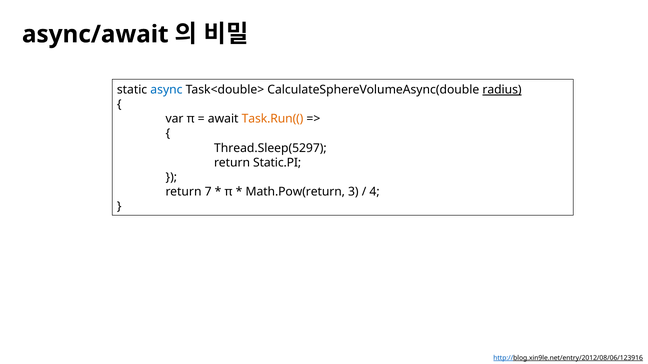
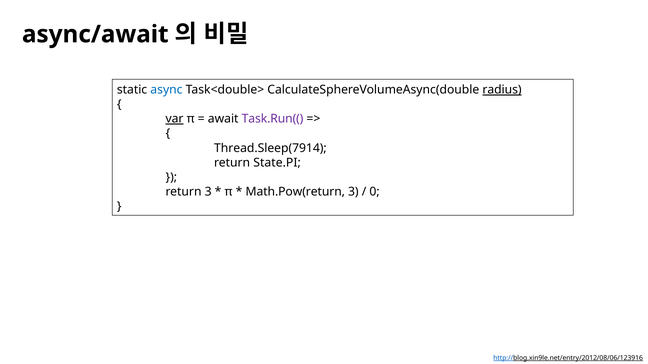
var underline: none -> present
Task.Run(( colour: orange -> purple
Thread.Sleep(5297: Thread.Sleep(5297 -> Thread.Sleep(7914
Static.PI: Static.PI -> State.PI
return 7: 7 -> 3
4: 4 -> 0
